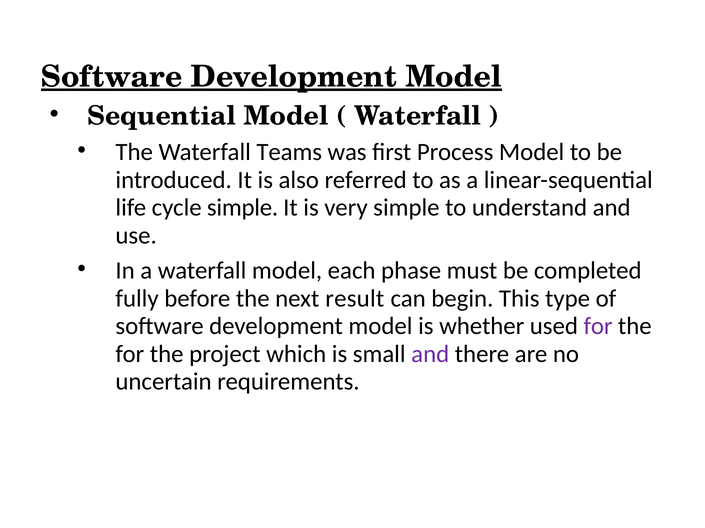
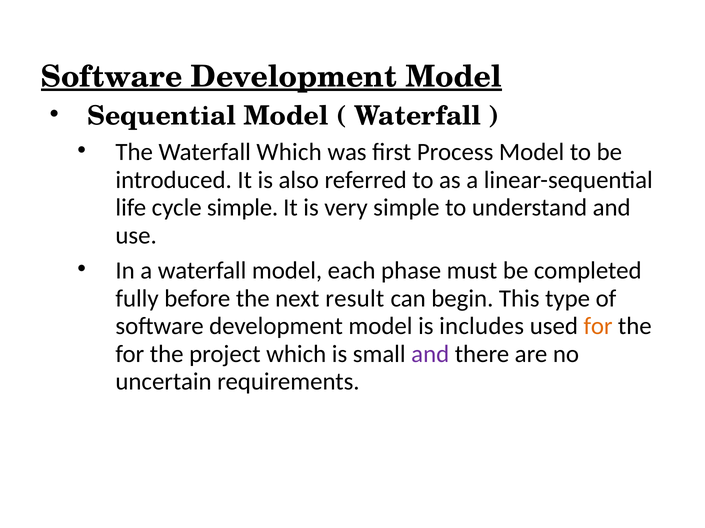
Waterfall Teams: Teams -> Which
whether: whether -> includes
for at (598, 327) colour: purple -> orange
